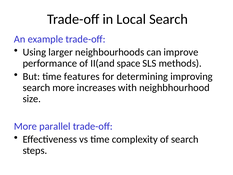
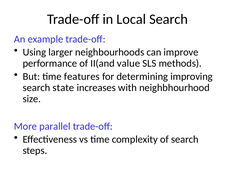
space: space -> value
search more: more -> state
